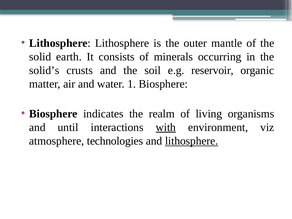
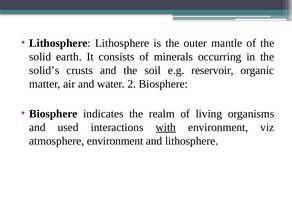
1: 1 -> 2
until: until -> used
atmosphere technologies: technologies -> environment
lithosphere at (192, 141) underline: present -> none
